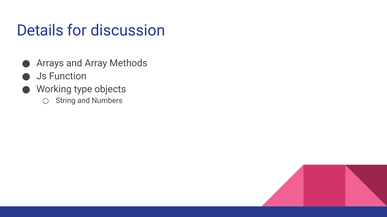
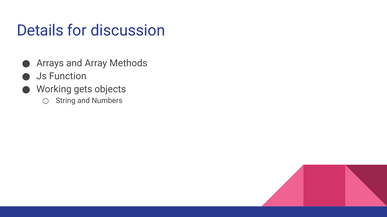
type: type -> gets
